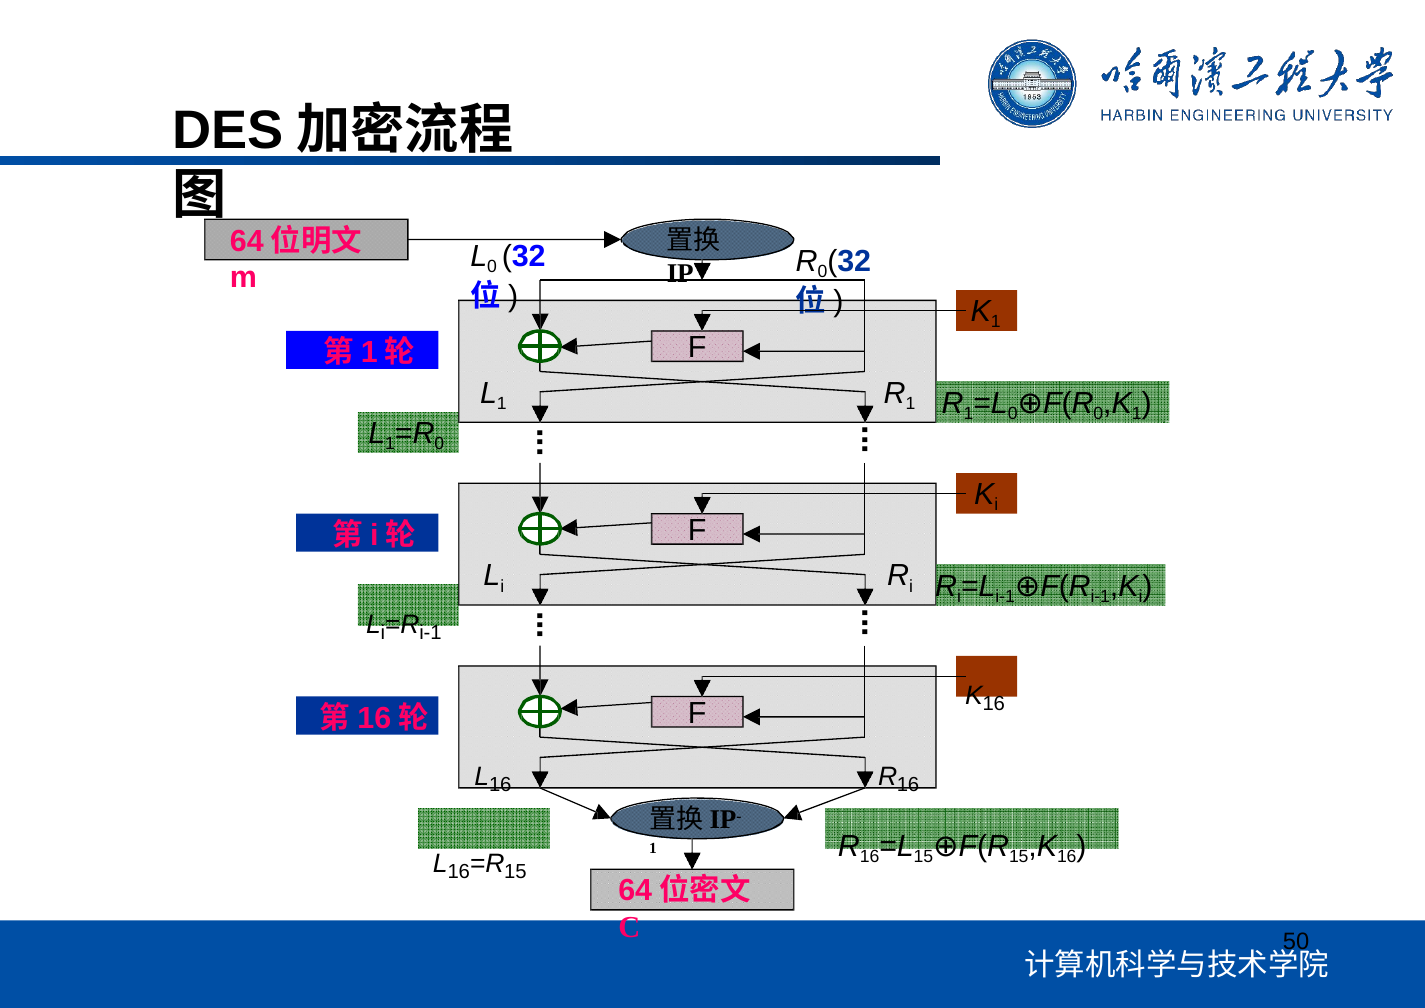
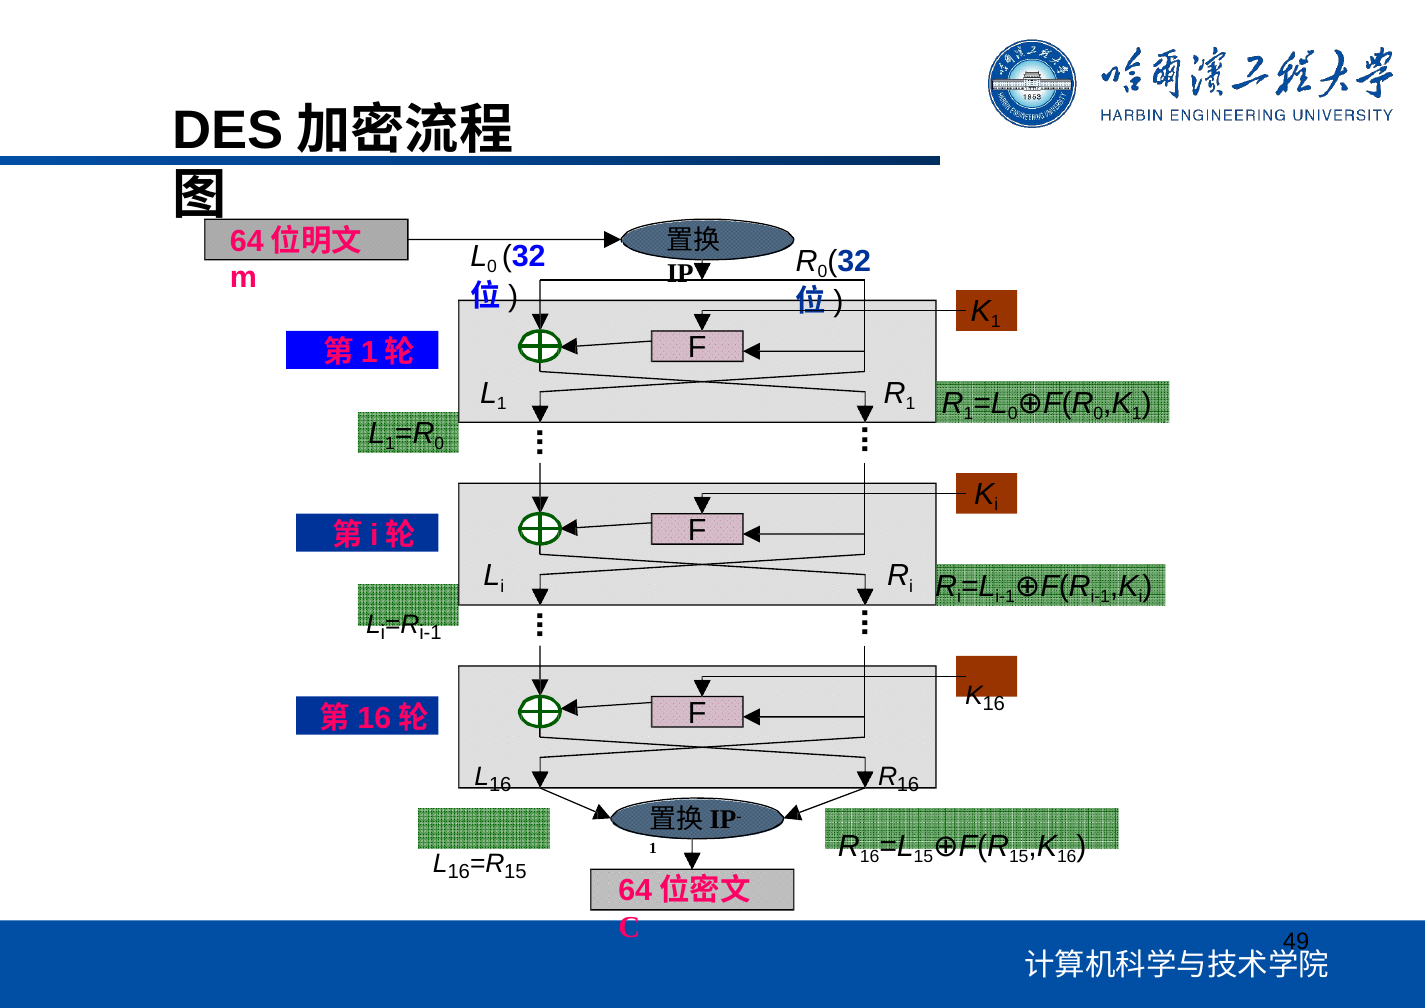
50: 50 -> 49
